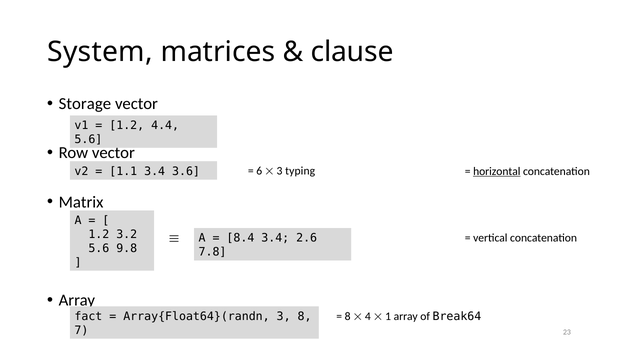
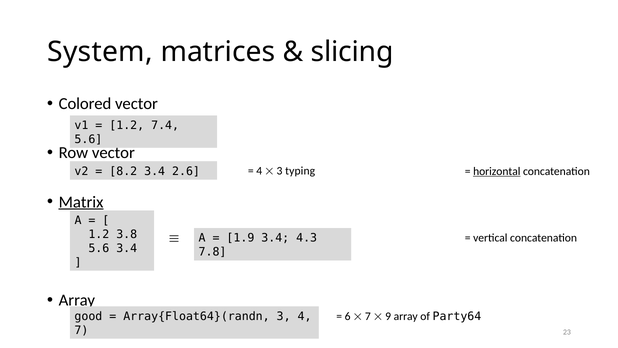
clause: clause -> slicing
Storage: Storage -> Colored
4.4: 4.4 -> 7.4
1.1: 1.1 -> 8.2
3.6: 3.6 -> 2.6
6 at (259, 171): 6 -> 4
Matrix underline: none -> present
3.2: 3.2 -> 3.8
8.4: 8.4 -> 1.9
2.6: 2.6 -> 4.3
5.6 9.8: 9.8 -> 3.4
fact: fact -> good
3 8: 8 -> 4
8 at (348, 316): 8 -> 6
4 at (368, 316): 4 -> 7
1: 1 -> 9
Break64: Break64 -> Party64
